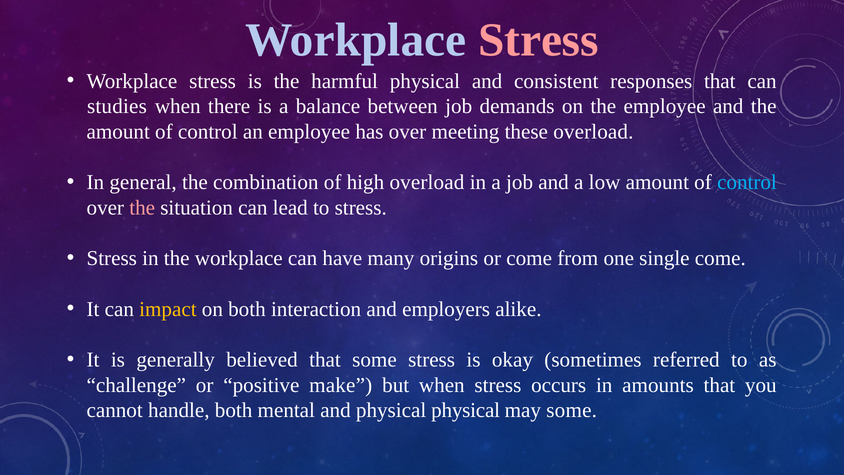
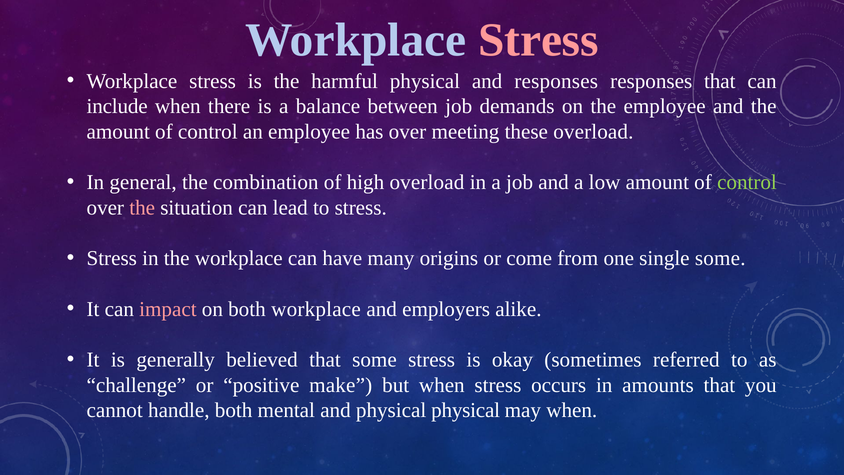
and consistent: consistent -> responses
studies: studies -> include
control at (747, 182) colour: light blue -> light green
single come: come -> some
impact colour: yellow -> pink
both interaction: interaction -> workplace
may some: some -> when
